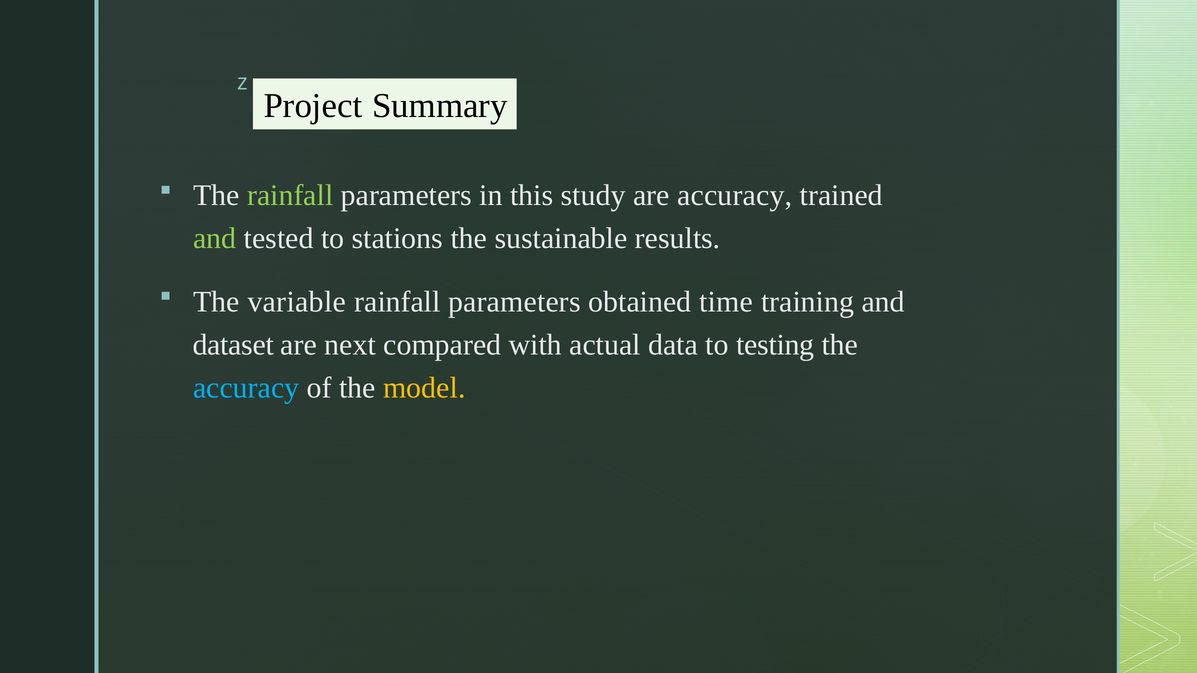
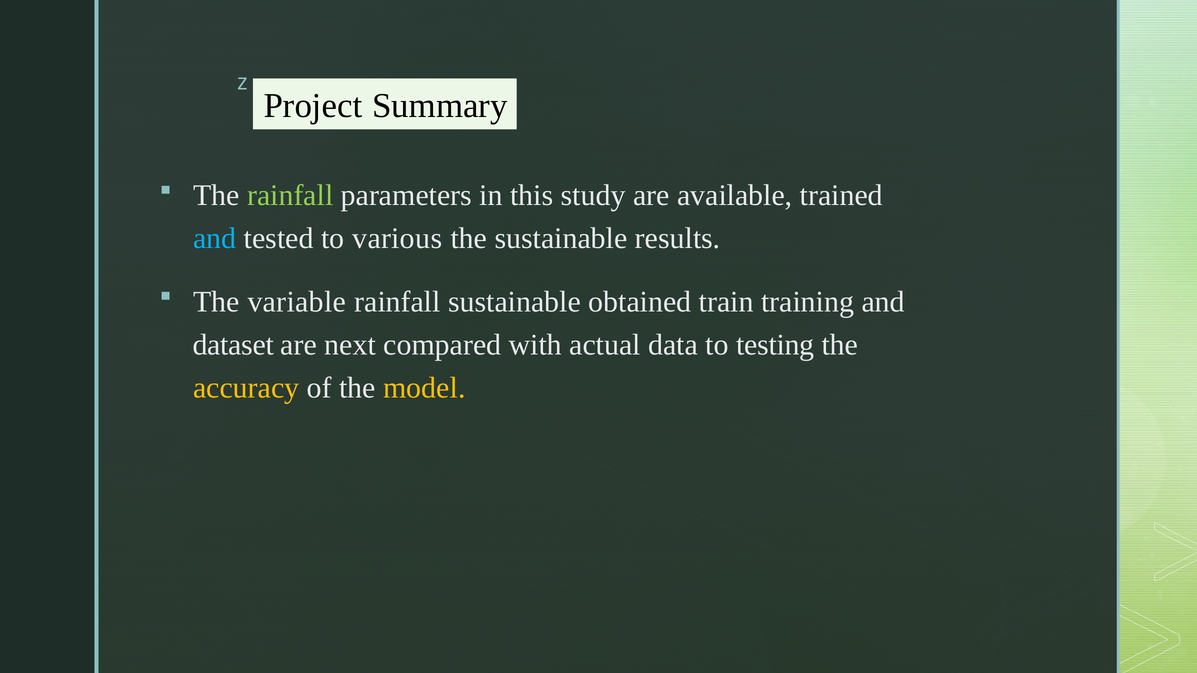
are accuracy: accuracy -> available
and at (215, 239) colour: light green -> light blue
stations: stations -> various
parameters at (514, 302): parameters -> sustainable
time: time -> train
accuracy at (246, 388) colour: light blue -> yellow
